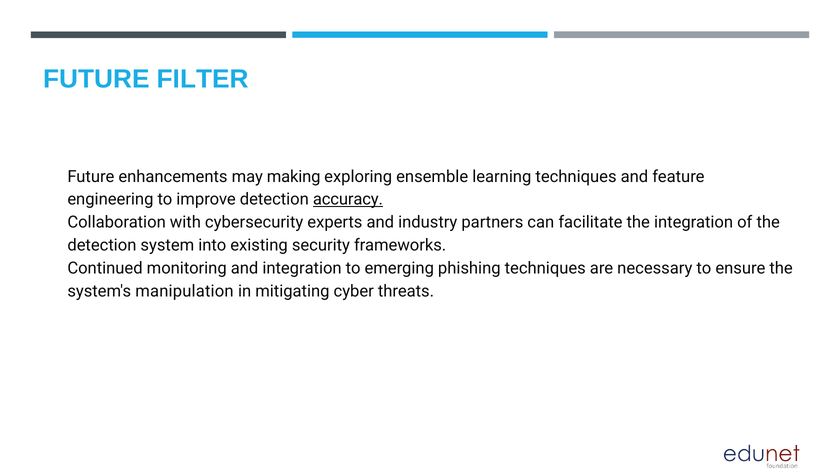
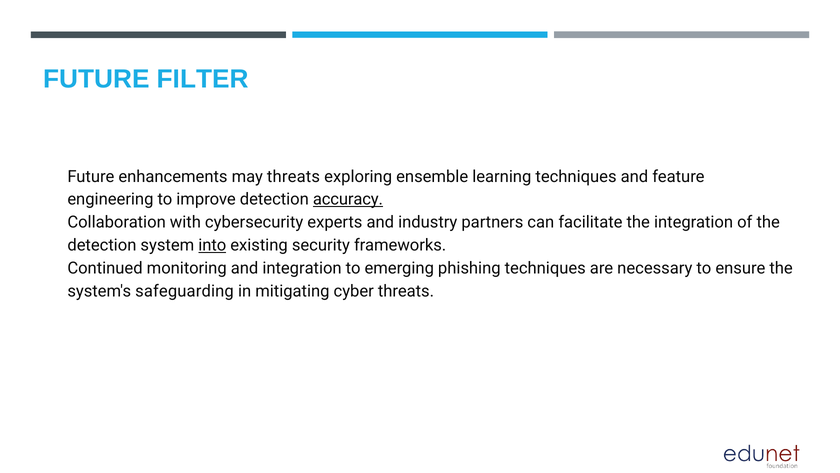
may making: making -> threats
into underline: none -> present
manipulation: manipulation -> safeguarding
